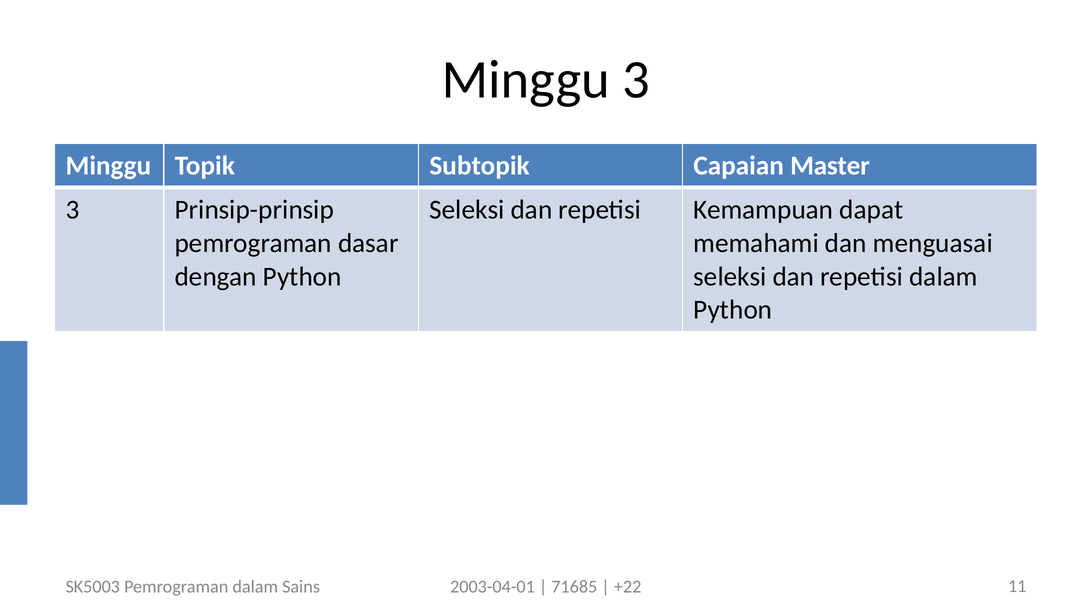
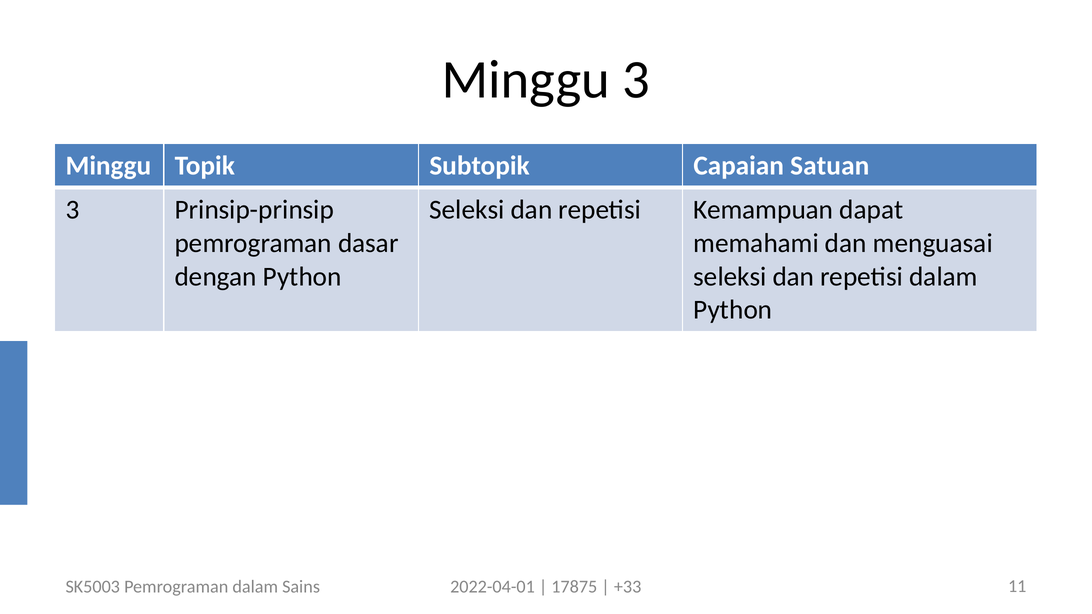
Master: Master -> Satuan
2003-04-01: 2003-04-01 -> 2022-04-01
71685: 71685 -> 17875
+22: +22 -> +33
